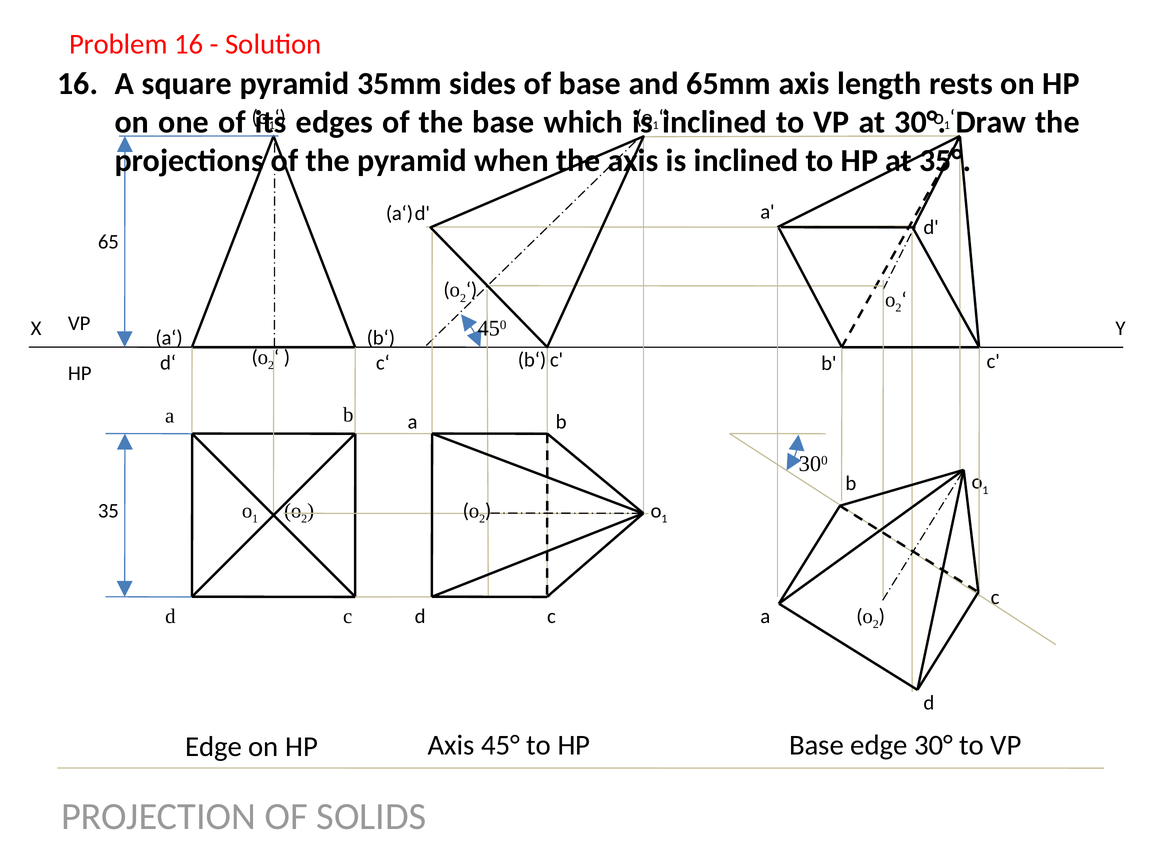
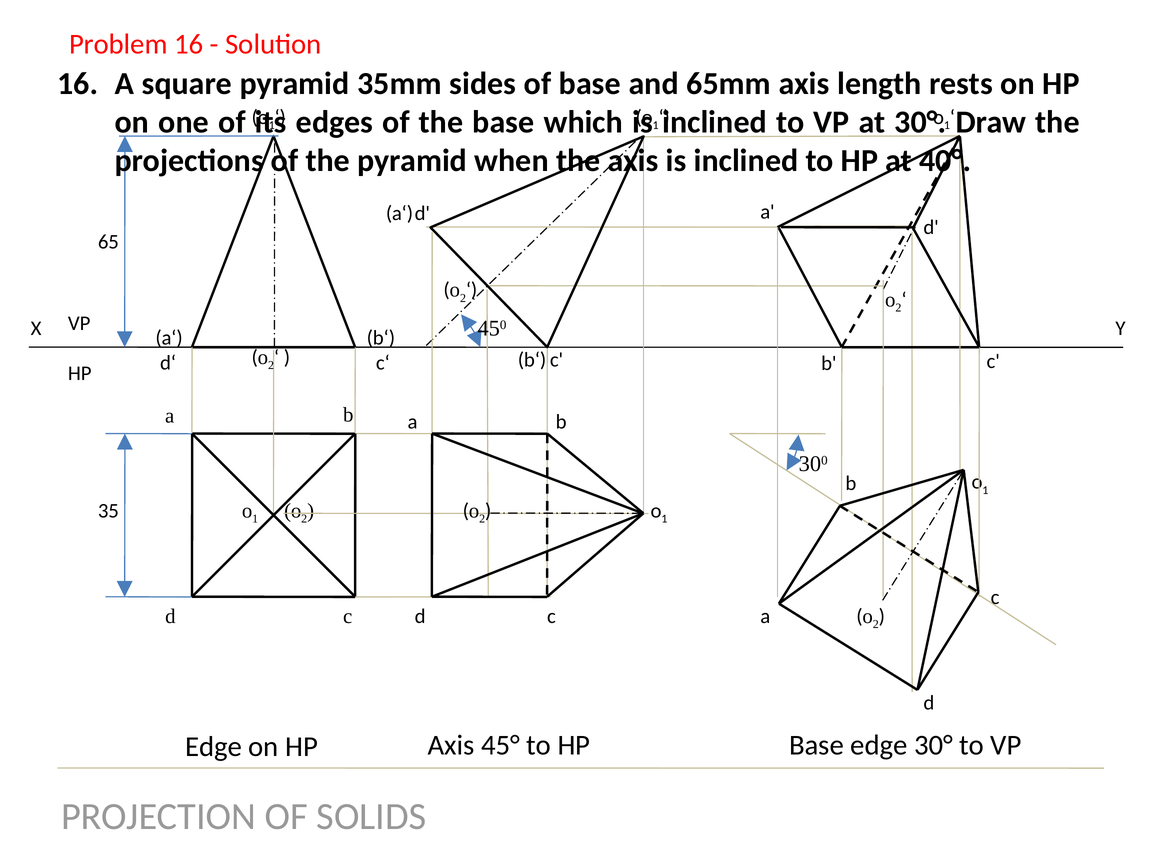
35°: 35° -> 40°
